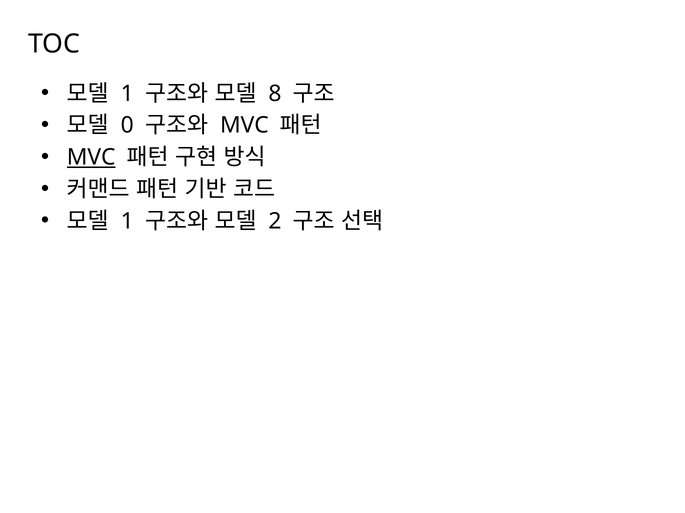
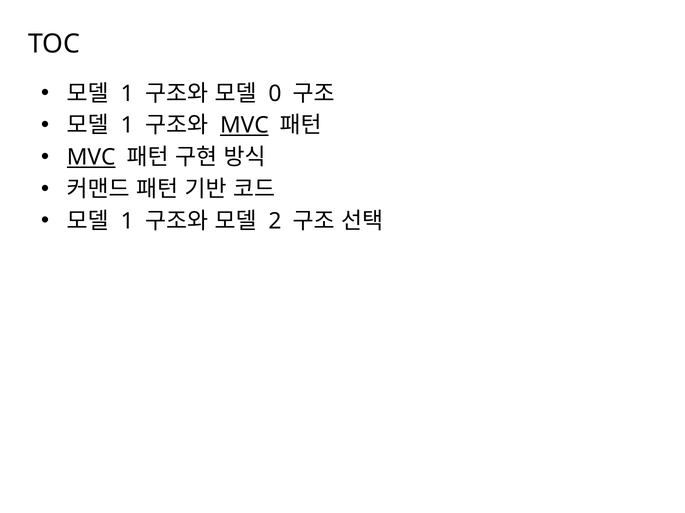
8: 8 -> 0
0 at (127, 126): 0 -> 1
MVC at (244, 126) underline: none -> present
